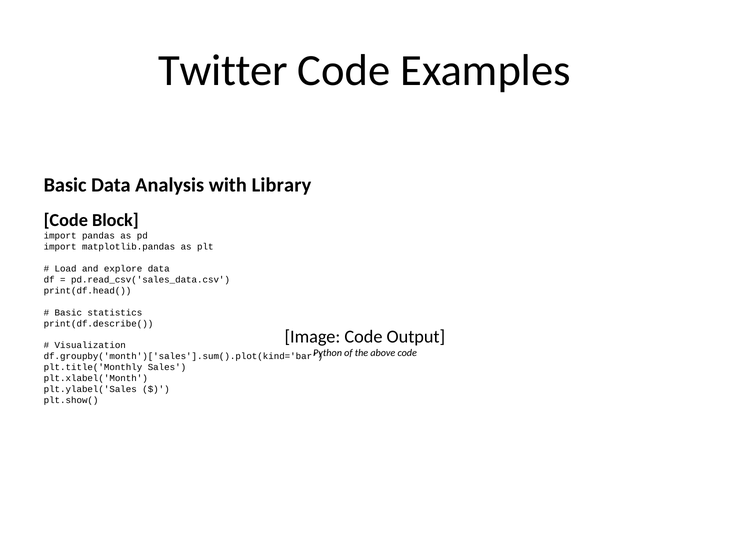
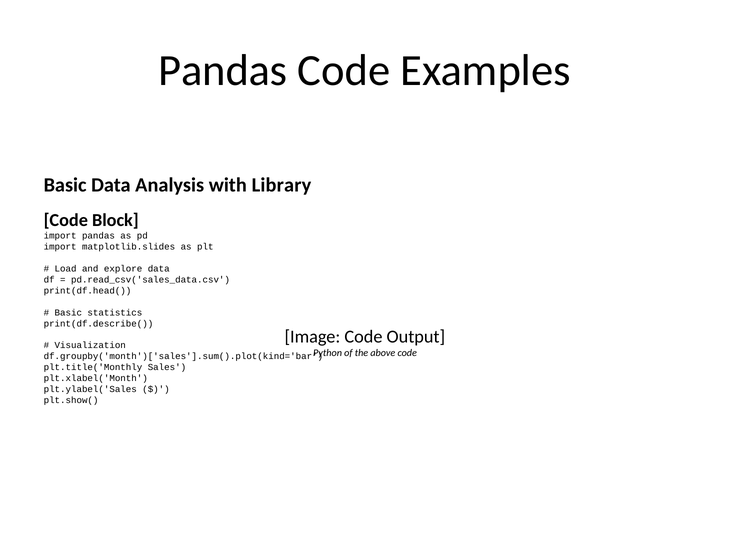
Twitter at (223, 71): Twitter -> Pandas
matplotlib.pandas: matplotlib.pandas -> matplotlib.slides
